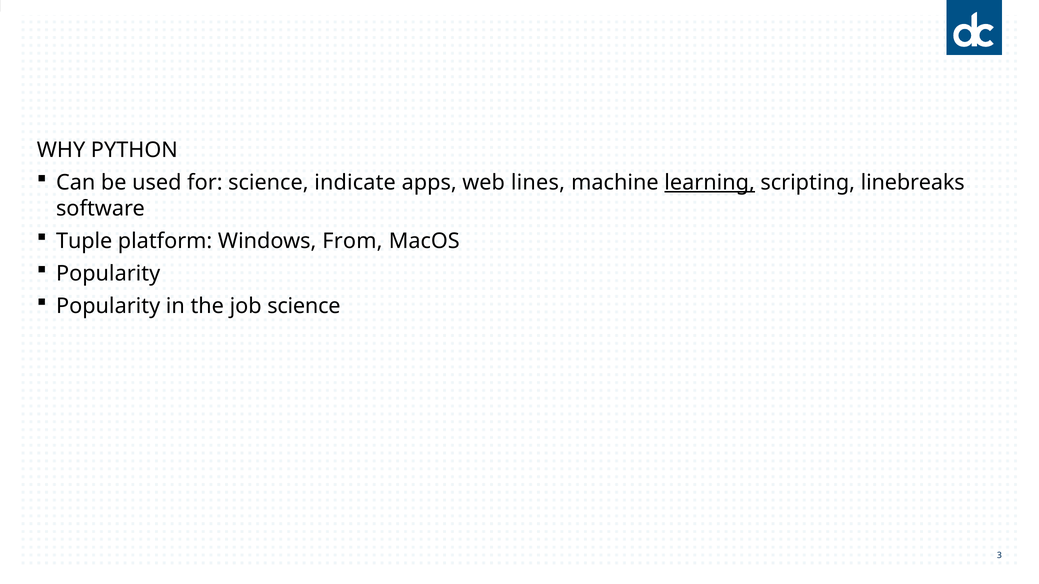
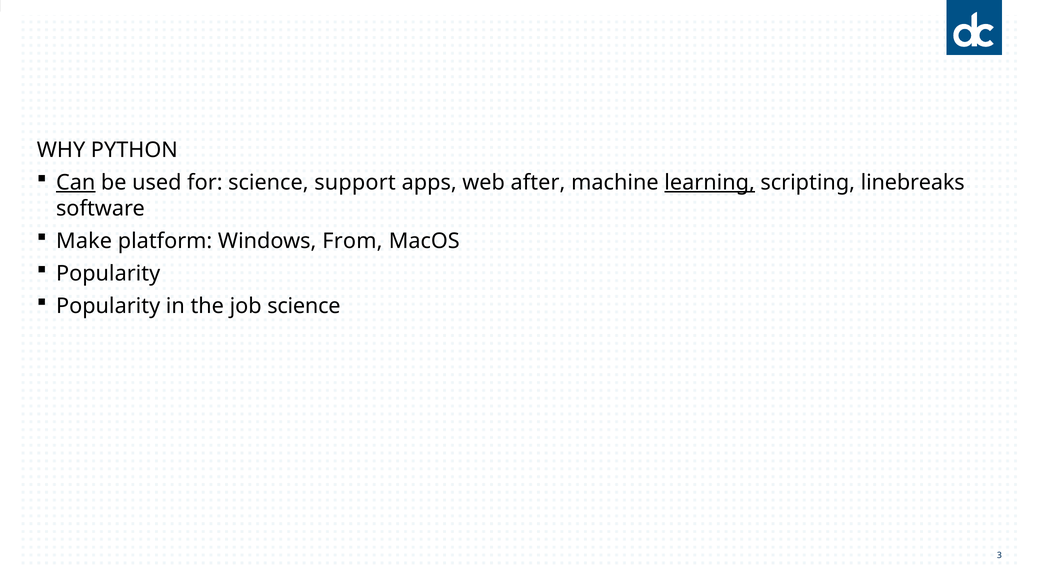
Can underline: none -> present
indicate: indicate -> support
lines: lines -> after
Tuple: Tuple -> Make
